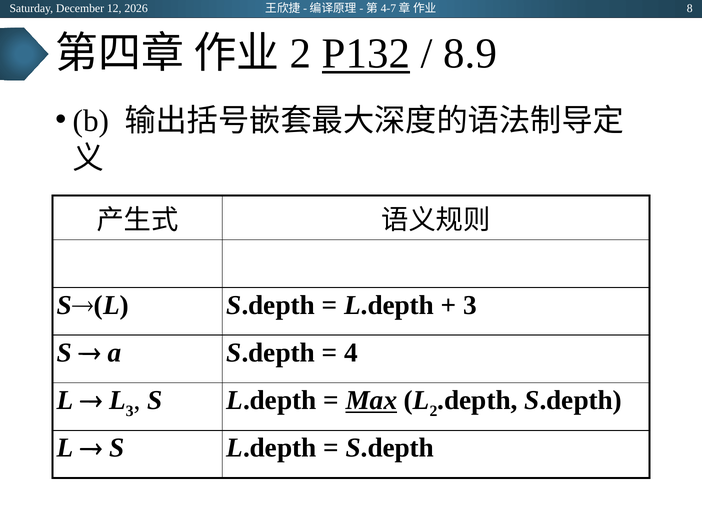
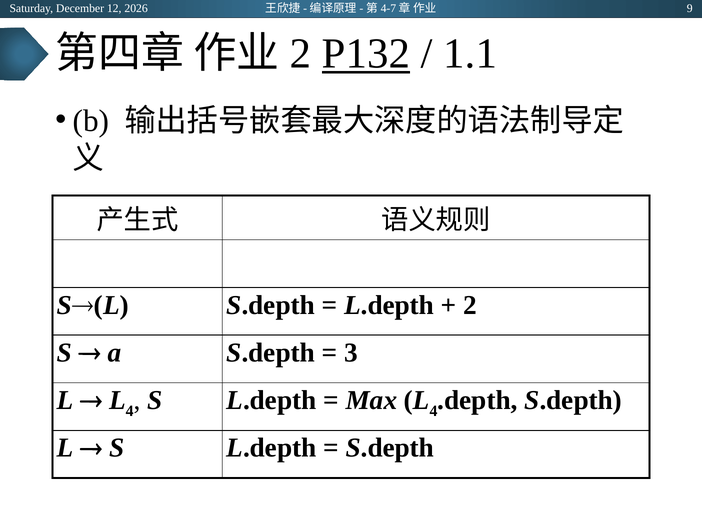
8: 8 -> 9
8.9: 8.9 -> 1.1
3 at (470, 305): 3 -> 2
4: 4 -> 3
3 at (130, 411): 3 -> 4
Max underline: present -> none
2 at (434, 411): 2 -> 4
